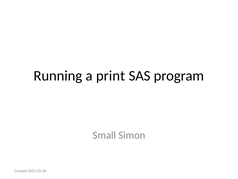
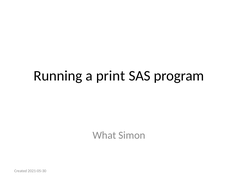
Small: Small -> What
